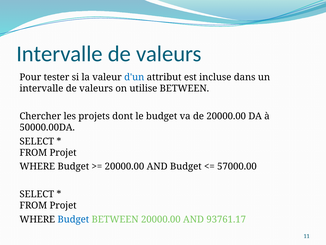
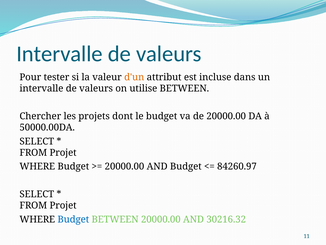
d'un colour: blue -> orange
57000.00: 57000.00 -> 84260.97
93761.17: 93761.17 -> 30216.32
